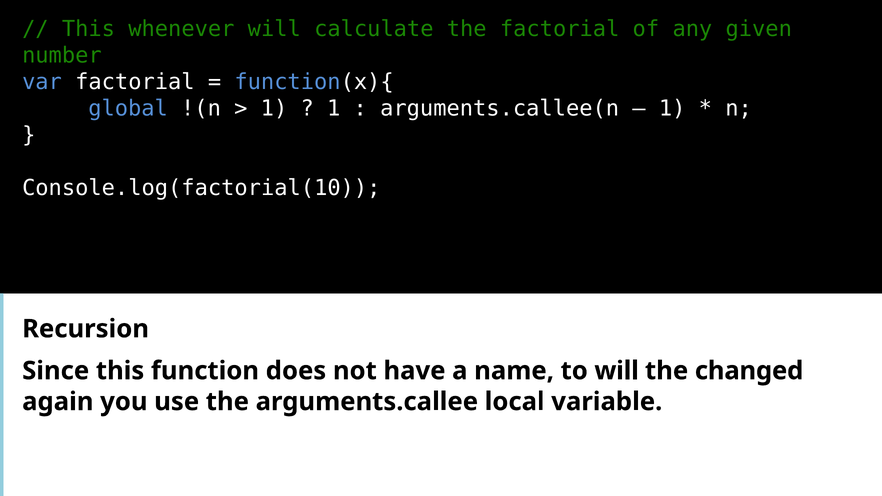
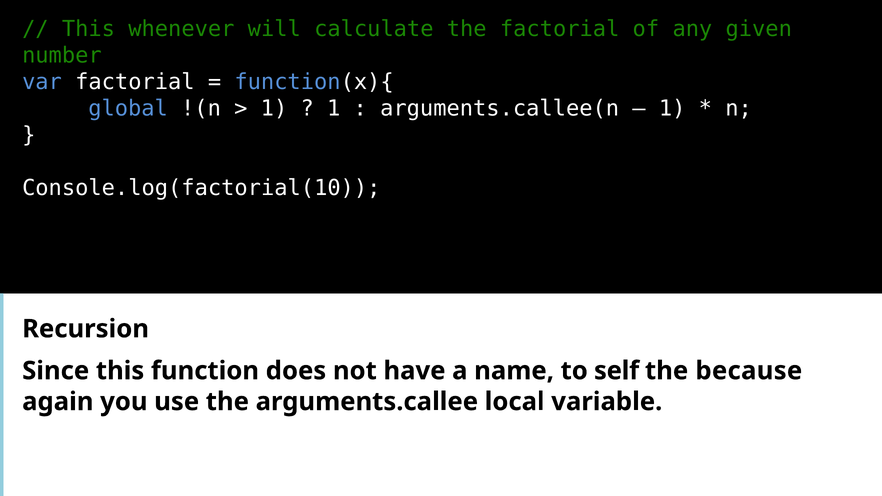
to will: will -> self
changed: changed -> because
